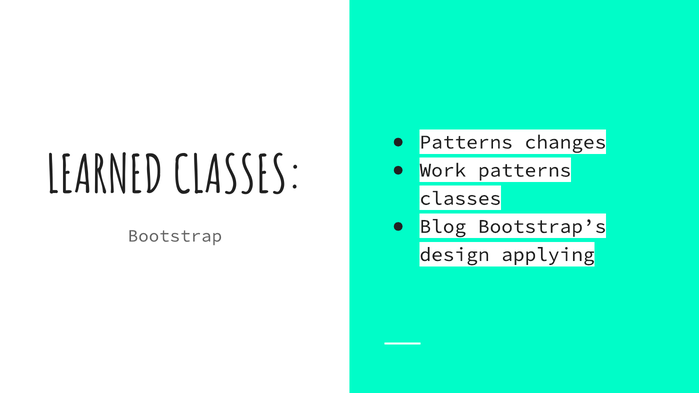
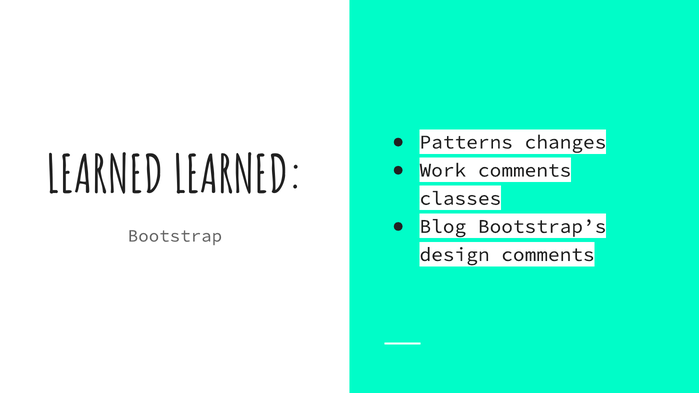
LEARNED CLASSES: CLASSES -> LEARNED
Work patterns: patterns -> comments
design applying: applying -> comments
